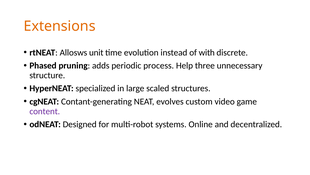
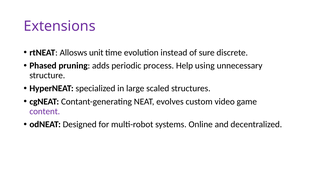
Extensions colour: orange -> purple
with: with -> sure
three: three -> using
